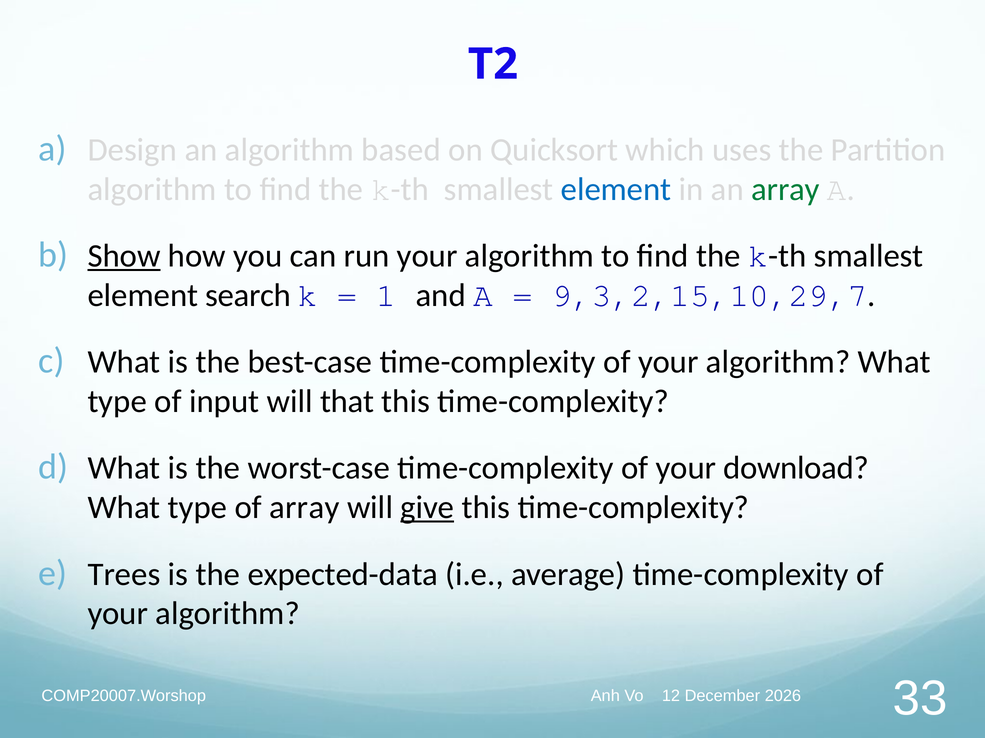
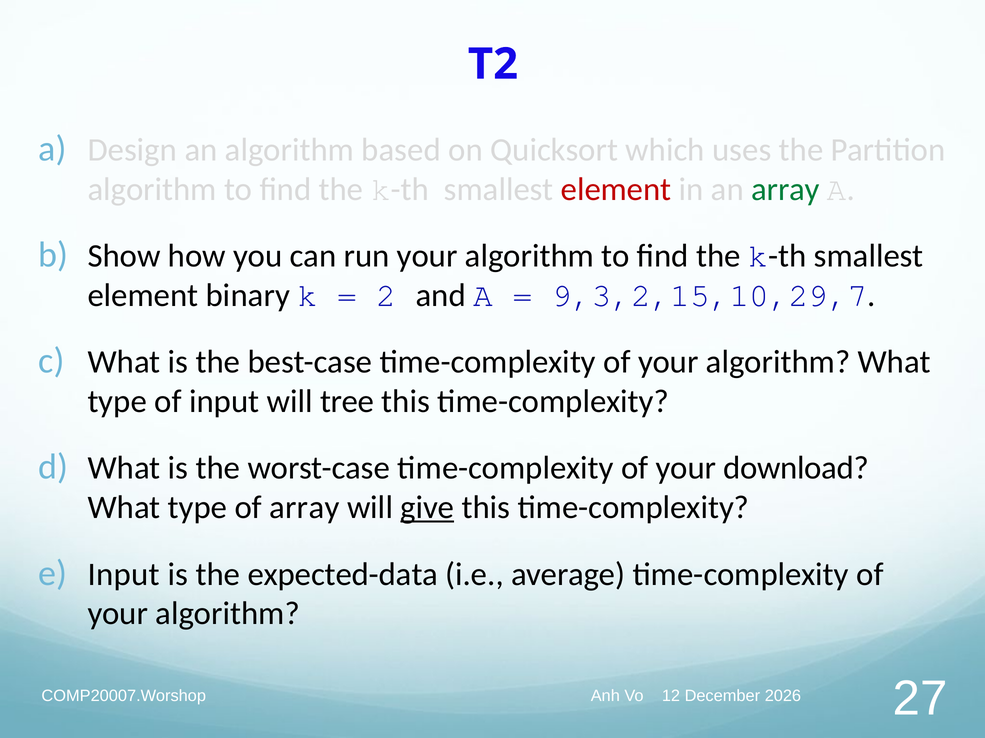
element at (616, 189) colour: blue -> red
Show underline: present -> none
search: search -> binary
1: 1 -> 2
that: that -> tree
Trees at (124, 575): Trees -> Input
33: 33 -> 27
